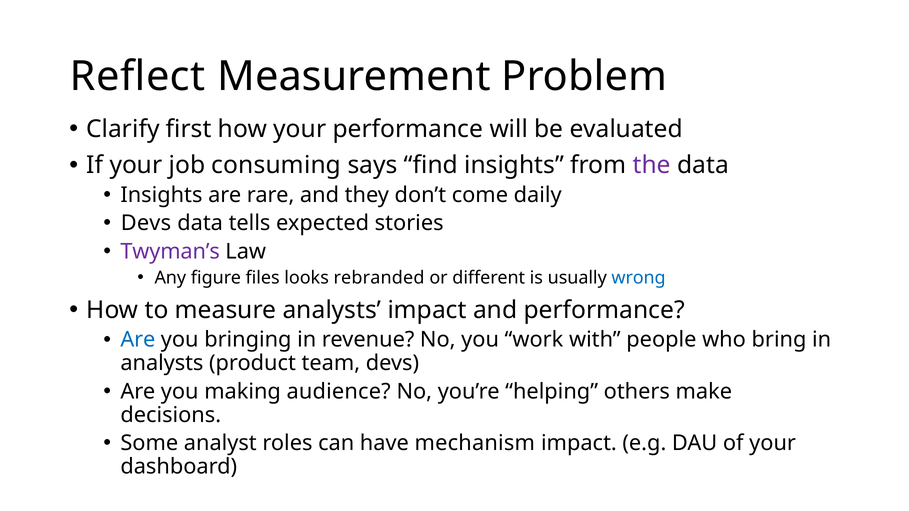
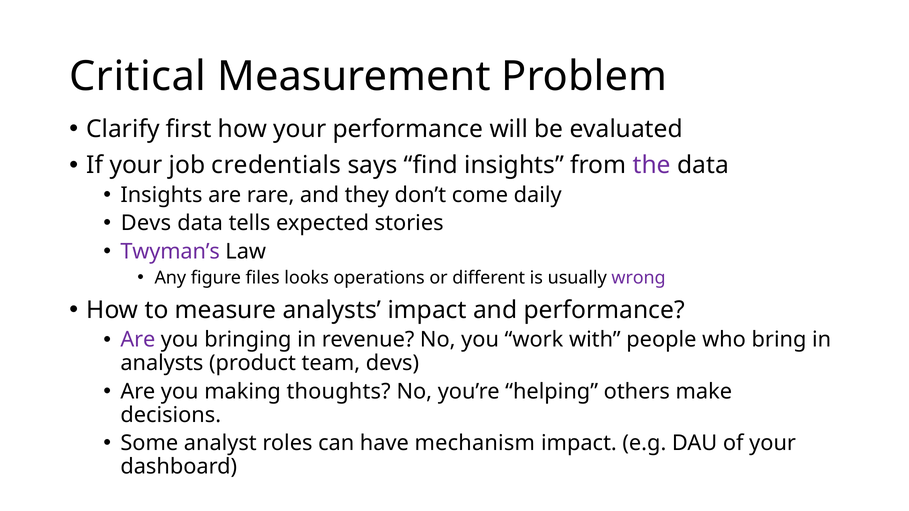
Reflect: Reflect -> Critical
consuming: consuming -> credentials
rebranded: rebranded -> operations
wrong colour: blue -> purple
Are at (138, 340) colour: blue -> purple
audience: audience -> thoughts
